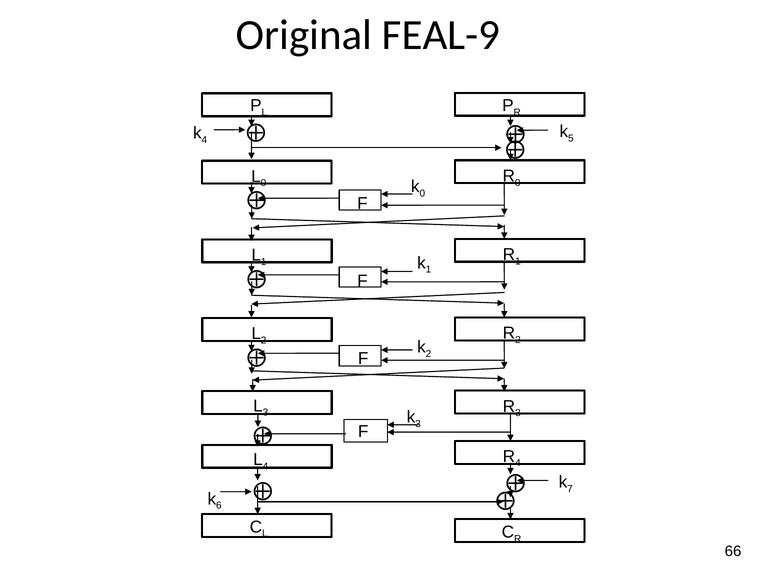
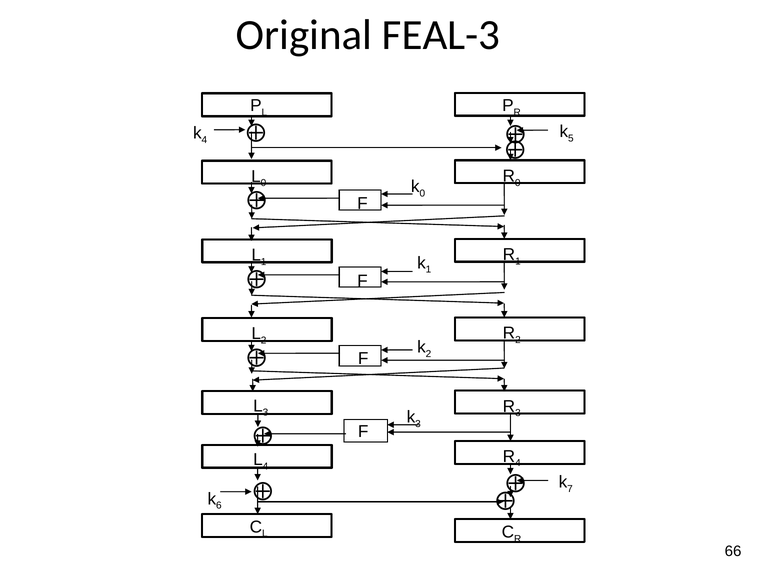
FEAL-9: FEAL-9 -> FEAL-3
